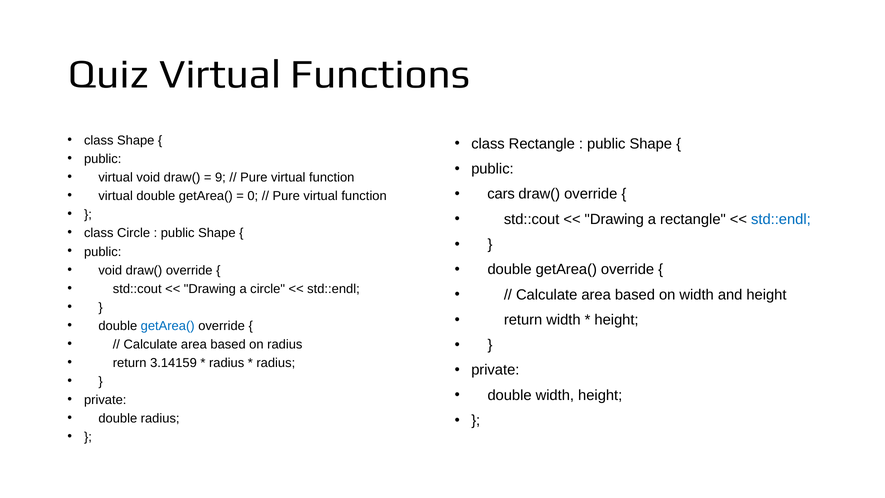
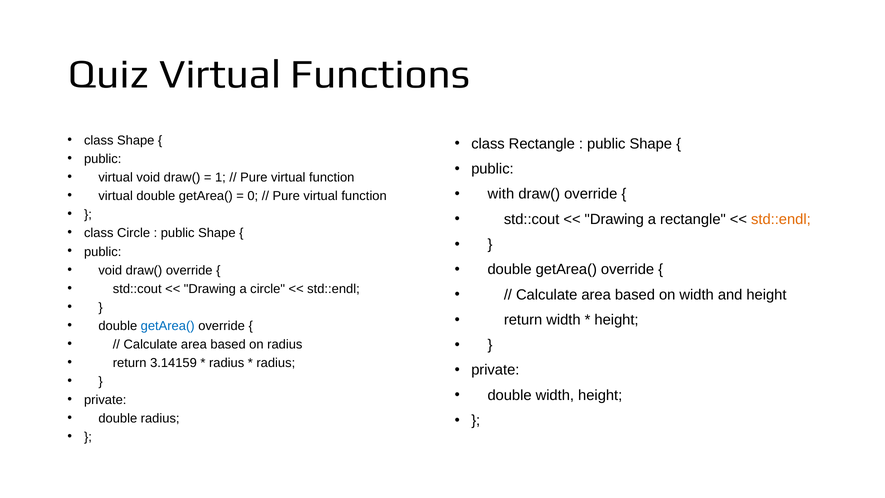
9: 9 -> 1
cars: cars -> with
std::endl at (781, 219) colour: blue -> orange
